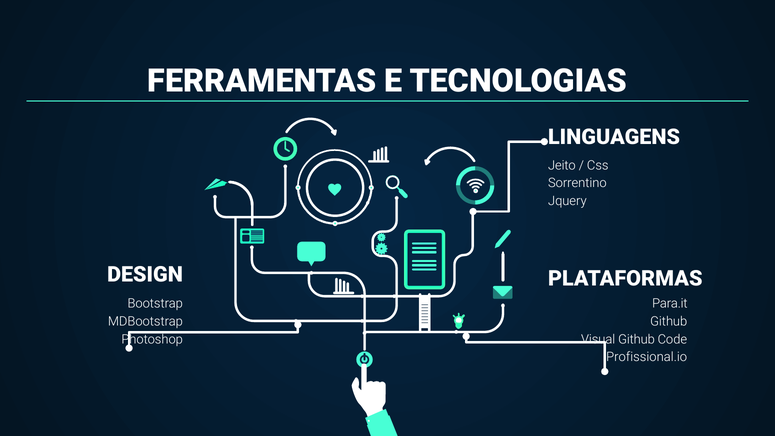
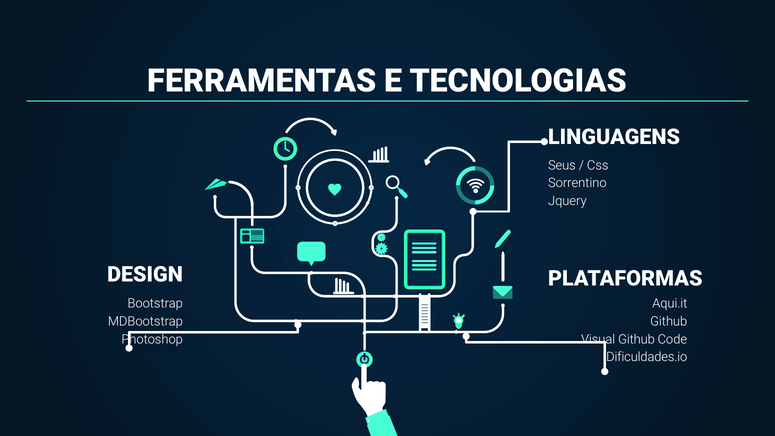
Jeito: Jeito -> Seus
Para.it: Para.it -> Aqui.it
Profissional.io: Profissional.io -> Dificuldades.io
